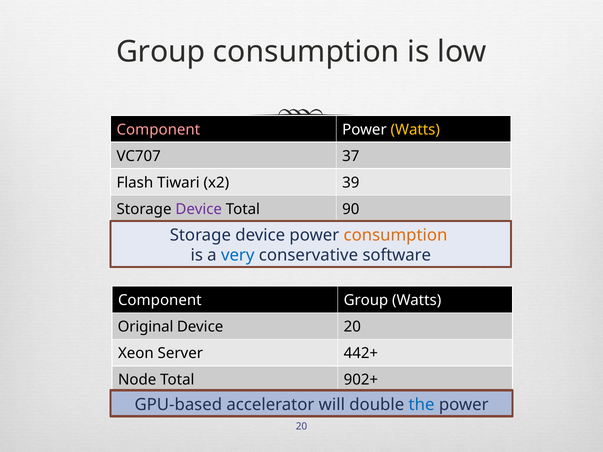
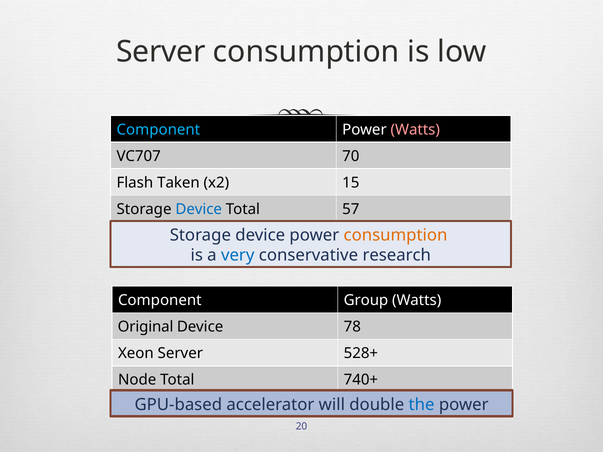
Group at (161, 52): Group -> Server
Component at (158, 130) colour: pink -> light blue
Watts at (415, 130) colour: yellow -> pink
37: 37 -> 70
Tiwari: Tiwari -> Taken
39: 39 -> 15
Device at (199, 209) colour: purple -> blue
90: 90 -> 57
software: software -> research
Device 20: 20 -> 78
442+: 442+ -> 528+
902+: 902+ -> 740+
